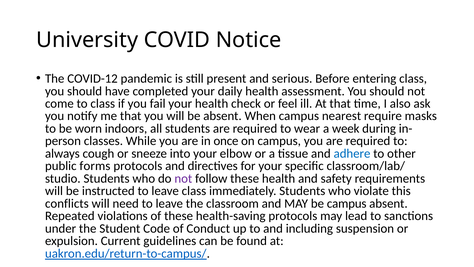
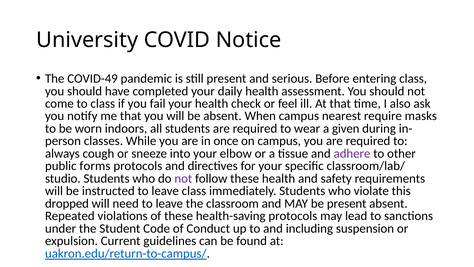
COVID-12: COVID-12 -> COVID-49
week: week -> given
adhere colour: blue -> purple
conflicts: conflicts -> dropped
be campus: campus -> present
